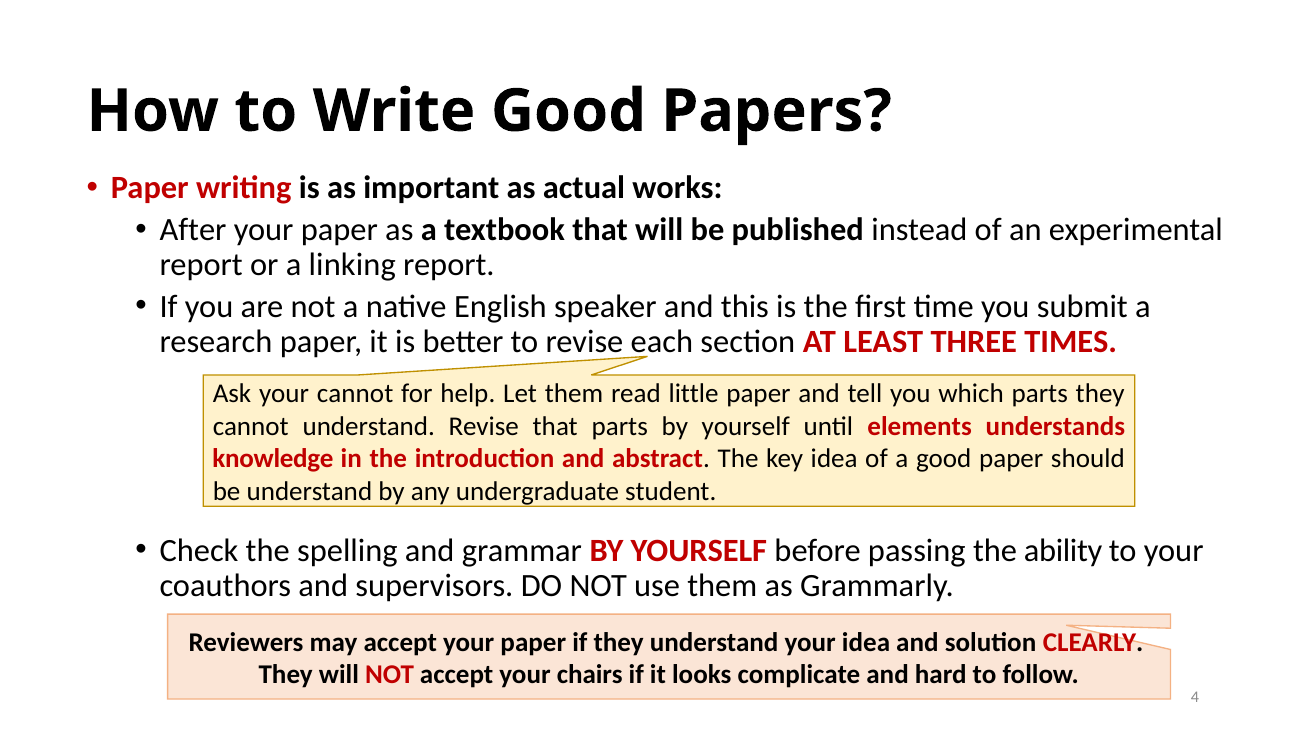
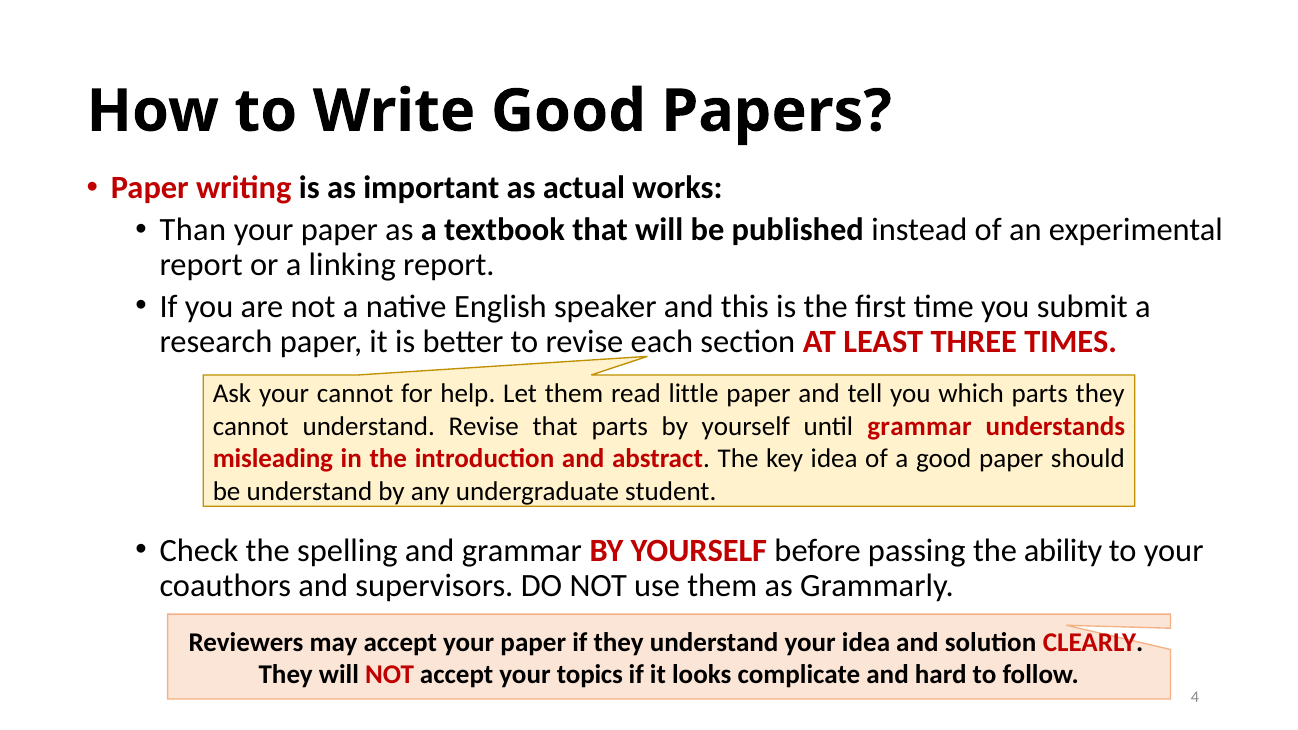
After: After -> Than
until elements: elements -> grammar
knowledge: knowledge -> misleading
chairs: chairs -> topics
